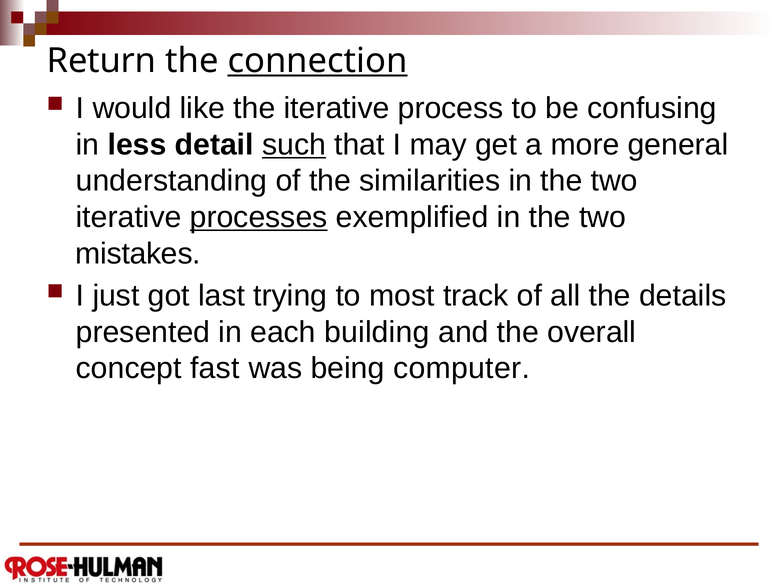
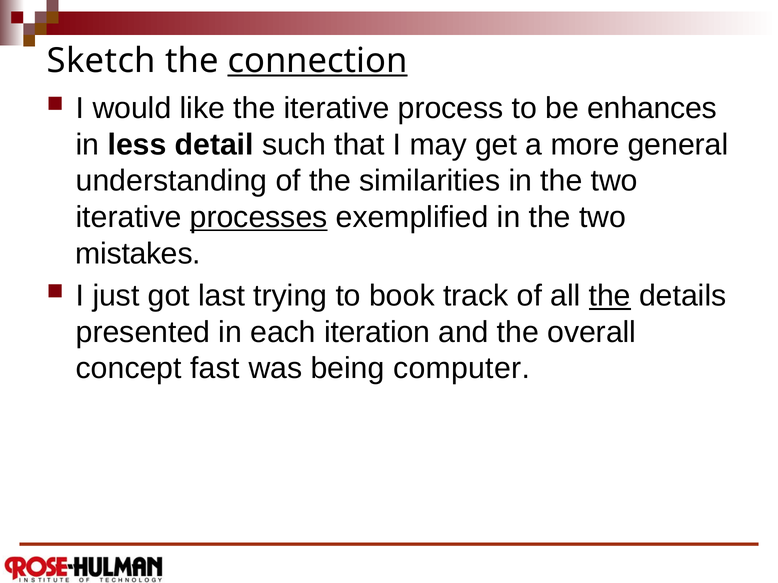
Return: Return -> Sketch
confusing: confusing -> enhances
such underline: present -> none
most: most -> book
the at (610, 296) underline: none -> present
building: building -> iteration
